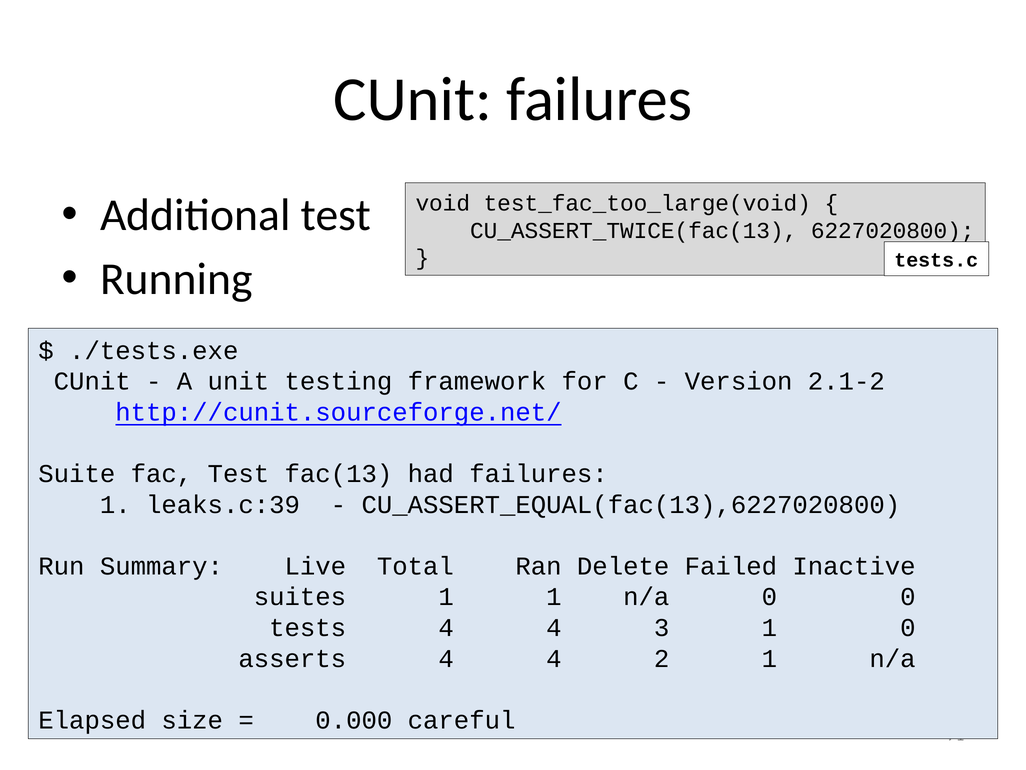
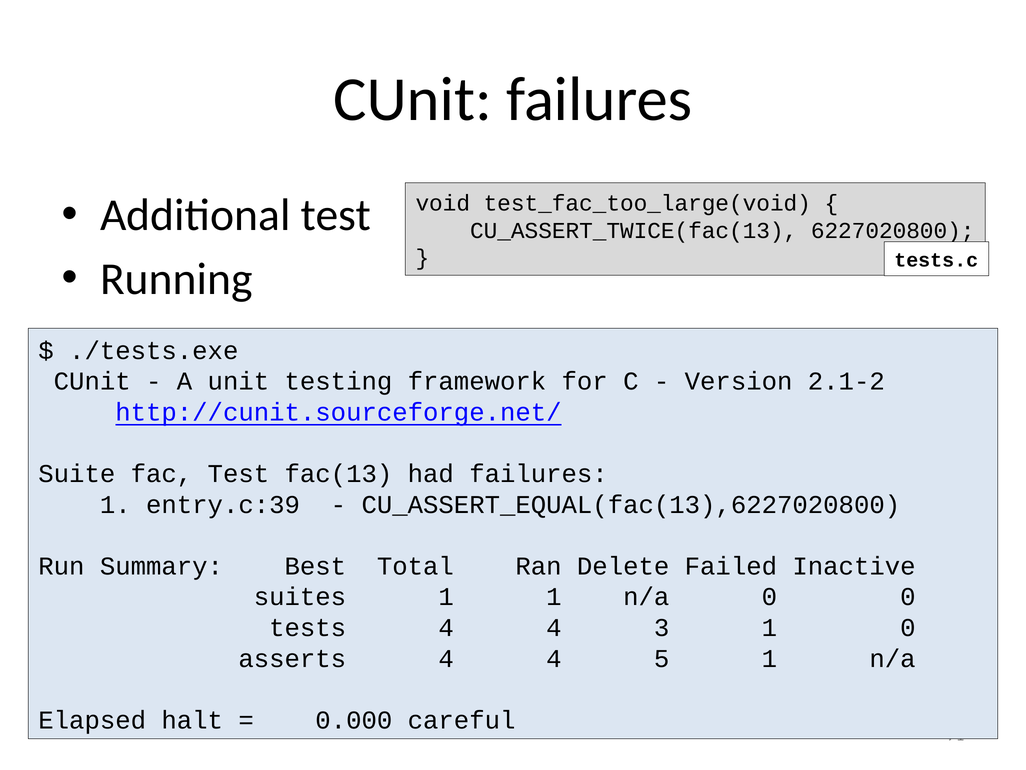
leaks.c:39: leaks.c:39 -> entry.c:39
Live: Live -> Best
2: 2 -> 5
size: size -> halt
